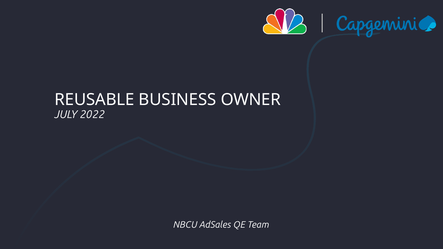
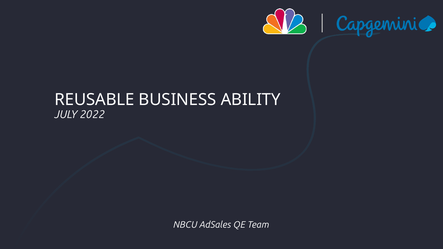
OWNER: OWNER -> ABILITY
